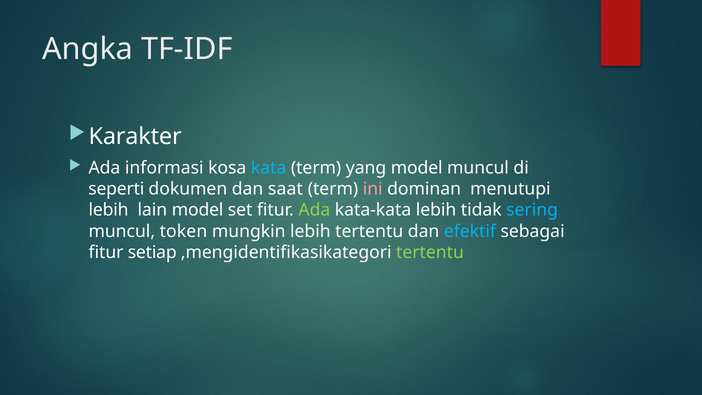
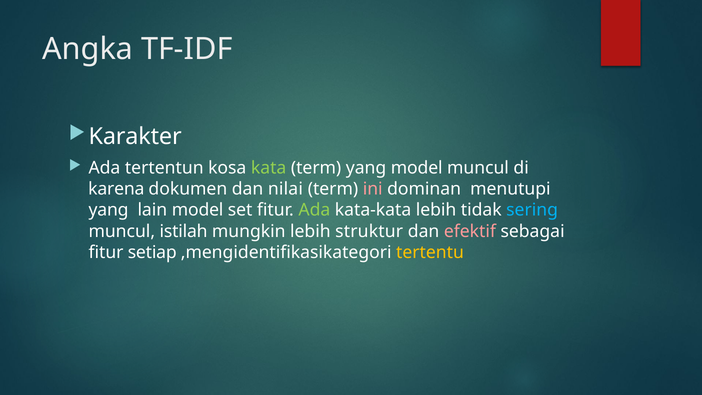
informasi: informasi -> tertentun
kata colour: light blue -> light green
seperti: seperti -> karena
saat: saat -> nilai
lebih at (109, 210): lebih -> yang
token: token -> istilah
lebih tertentu: tertentu -> struktur
efektif colour: light blue -> pink
tertentu at (430, 252) colour: light green -> yellow
